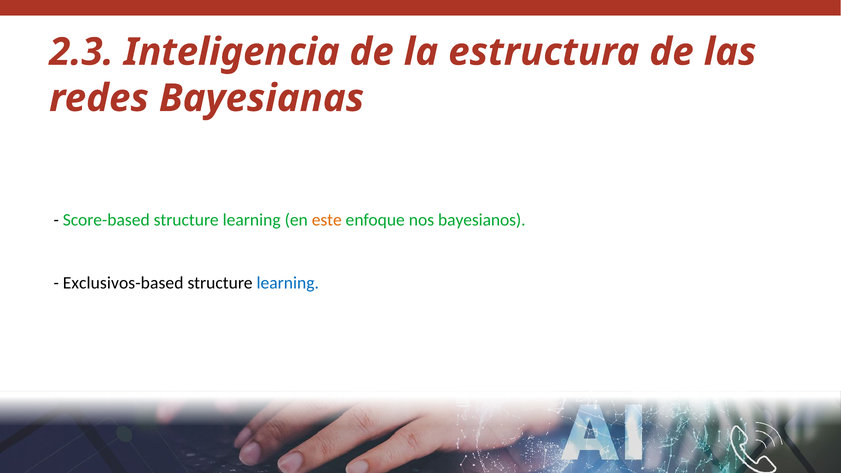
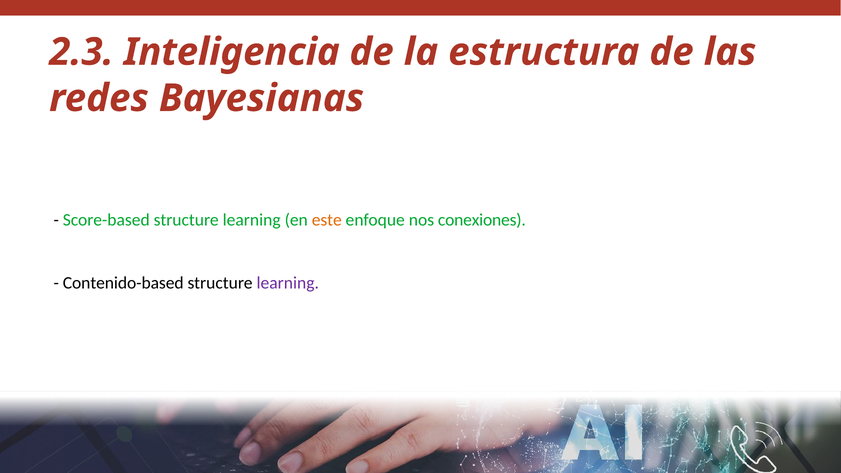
bayesianos: bayesianos -> conexiones
Exclusivos-based: Exclusivos-based -> Contenido-based
learning at (288, 283) colour: blue -> purple
